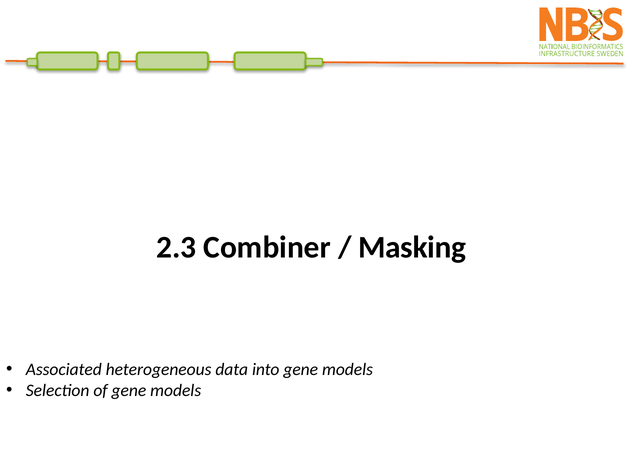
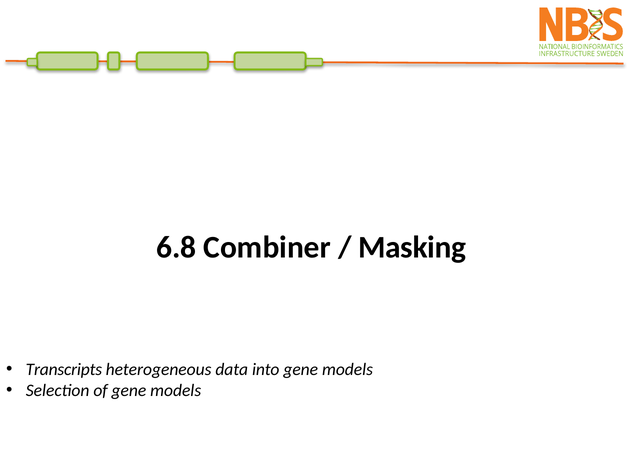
2.3: 2.3 -> 6.8
Associated: Associated -> Transcripts
